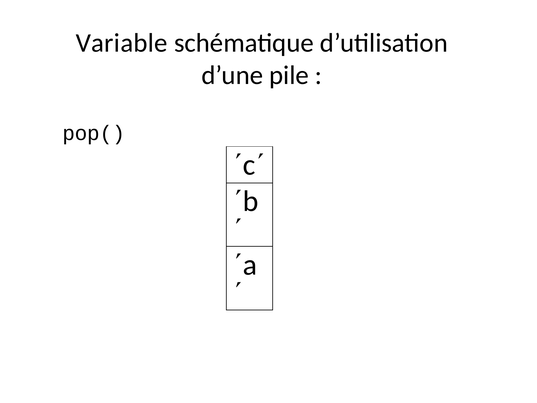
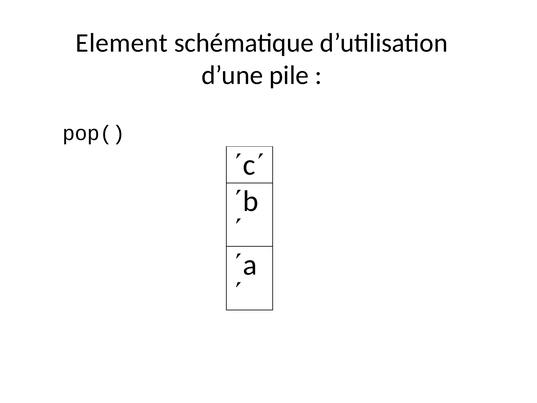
Variable: Variable -> Element
